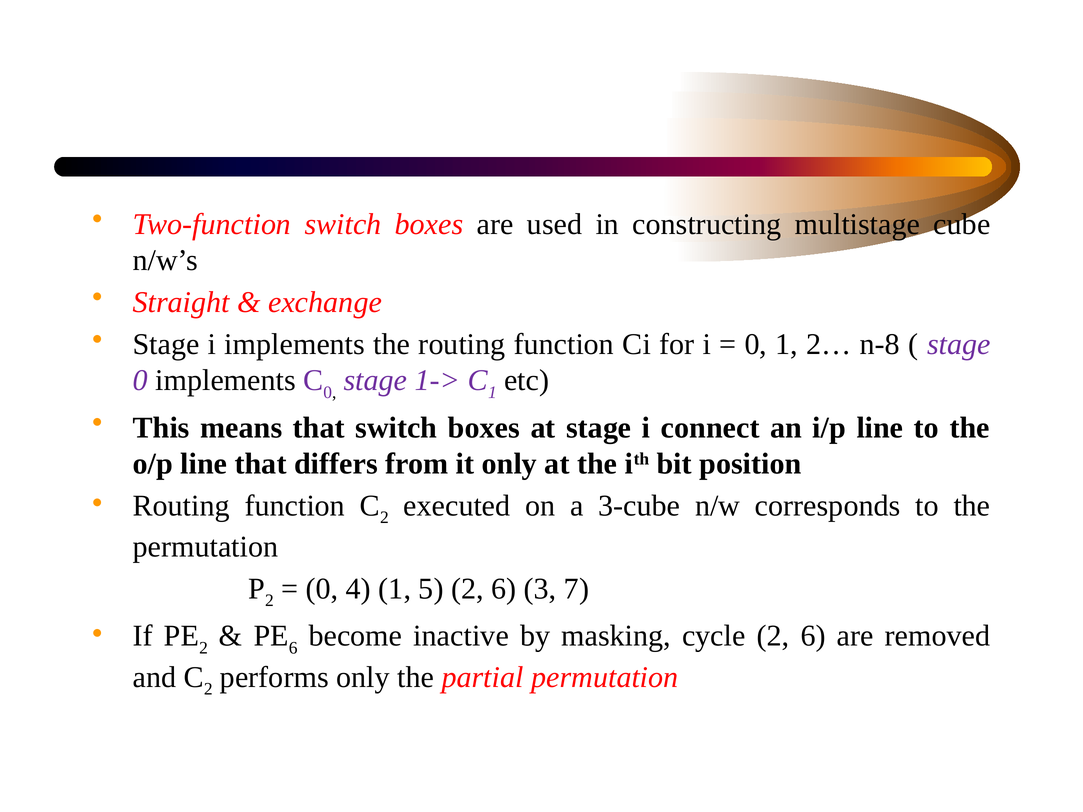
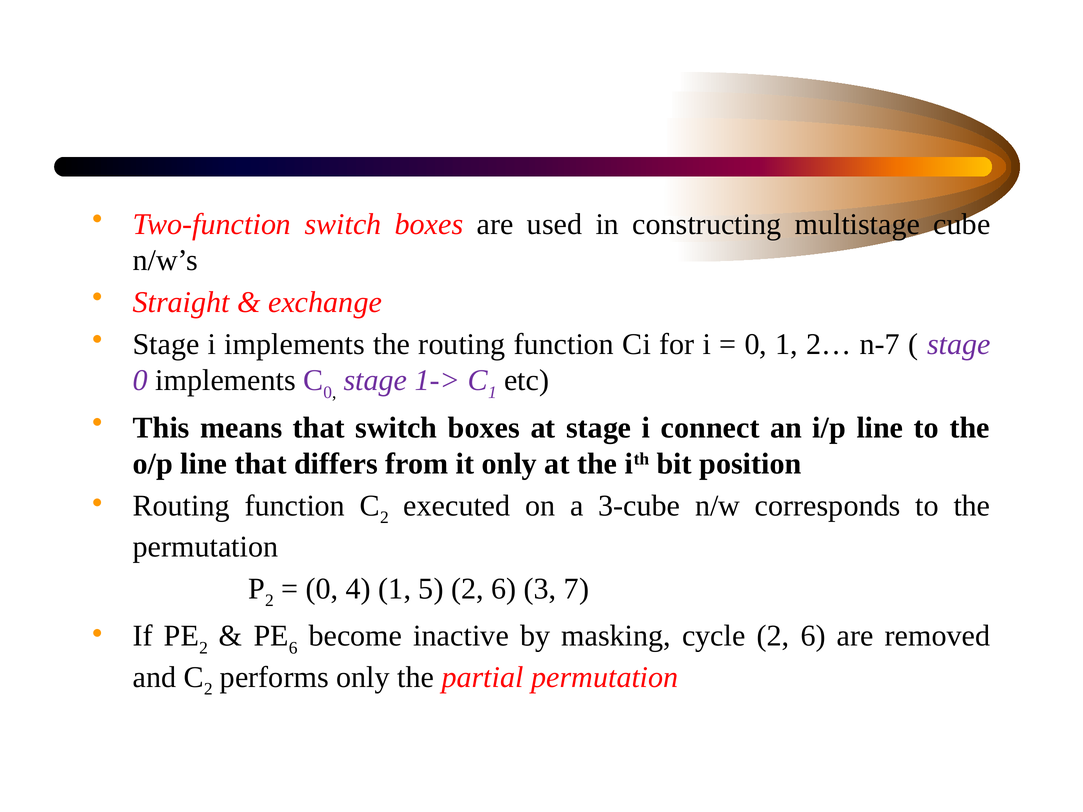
n-8: n-8 -> n-7
